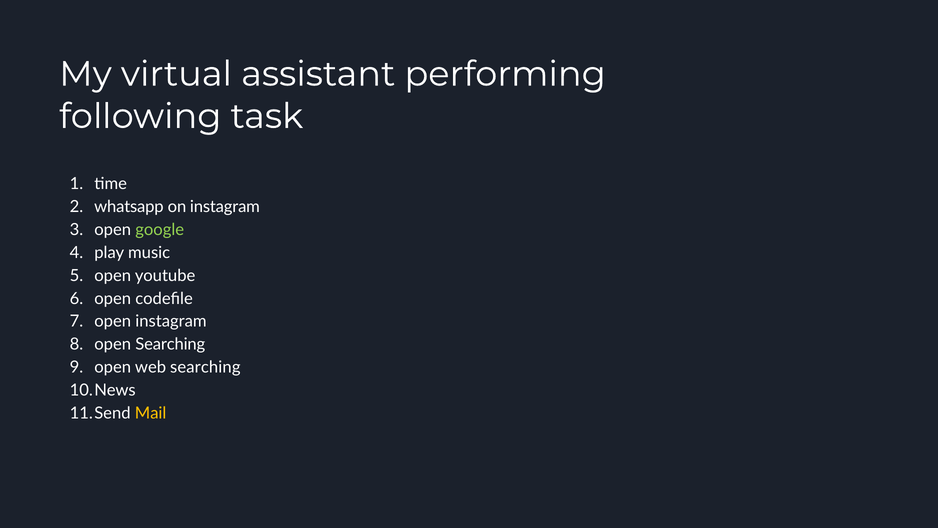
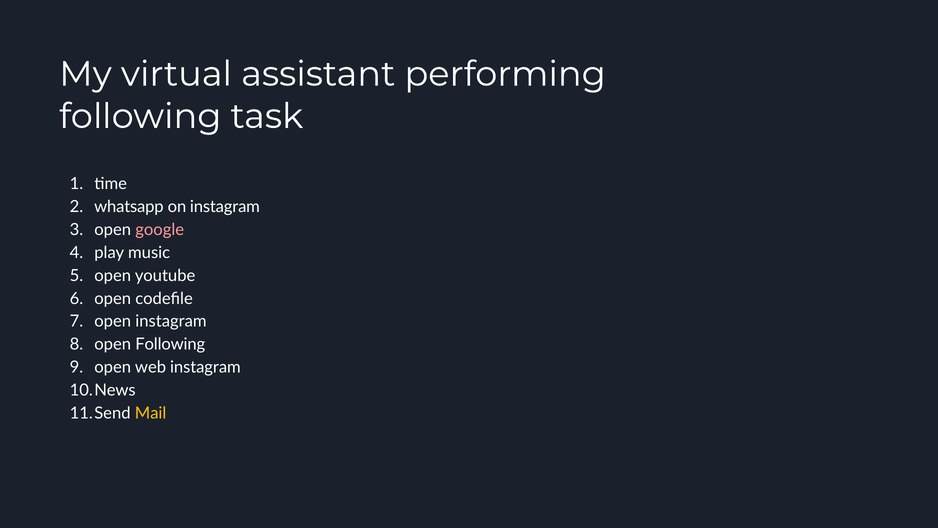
google colour: light green -> pink
open Searching: Searching -> Following
web searching: searching -> instagram
